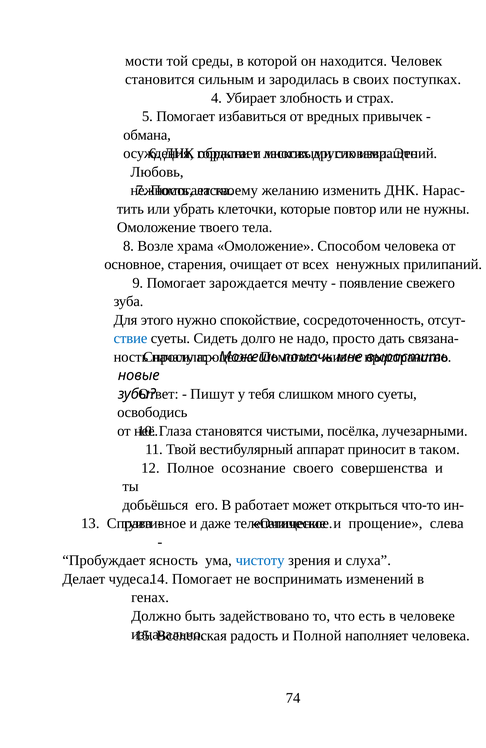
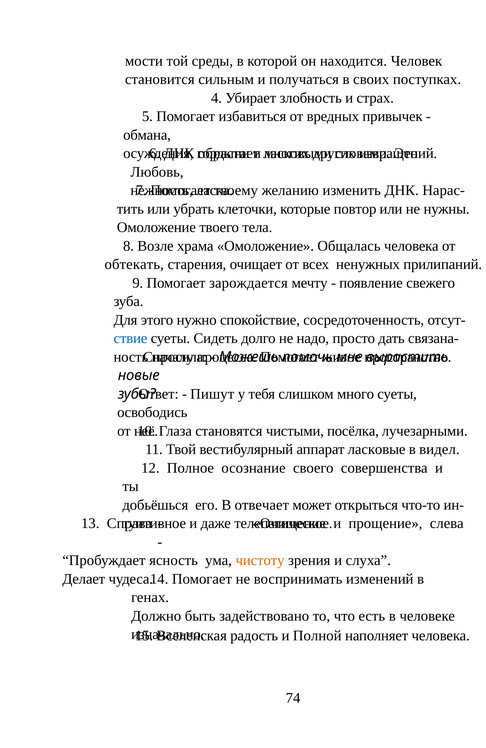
зародилась: зародилась -> получаться
Способом: Способом -> Общалась
основное: основное -> обтекать
приносит: приносит -> ласковые
таком: таком -> видел
работает: работает -> отвечает
чистоту colour: blue -> orange
